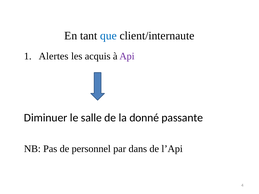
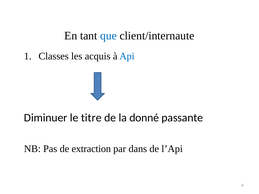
Alertes: Alertes -> Classes
Api colour: purple -> blue
salle: salle -> titre
personnel: personnel -> extraction
